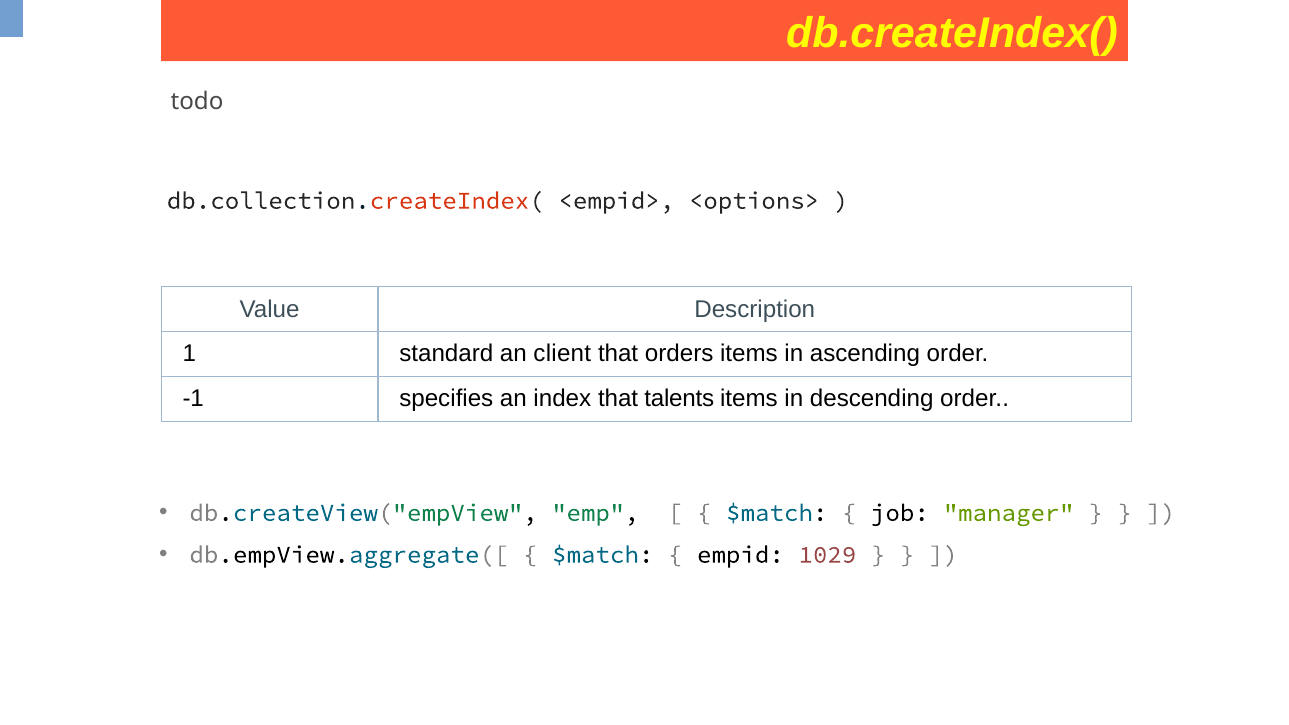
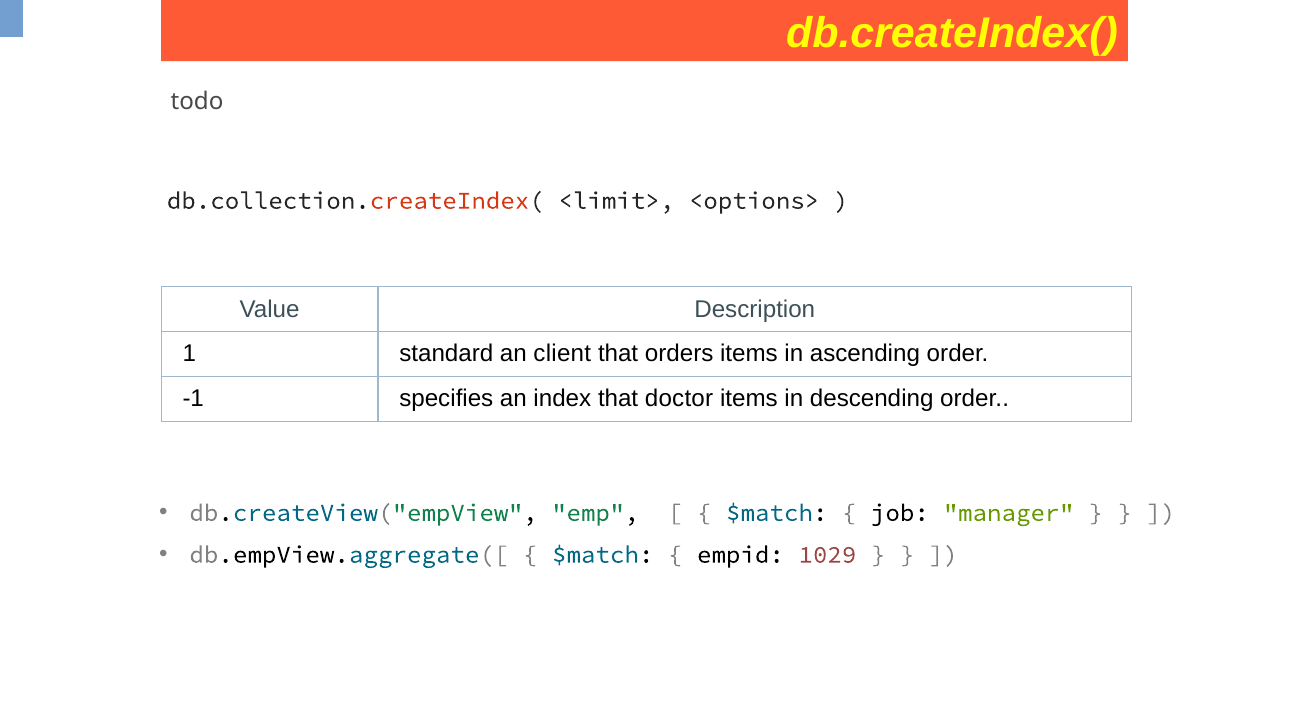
<empid>: <empid> -> <limit>
talents: talents -> doctor
